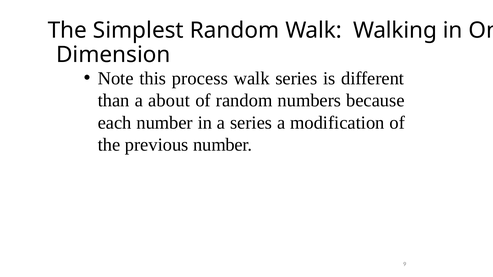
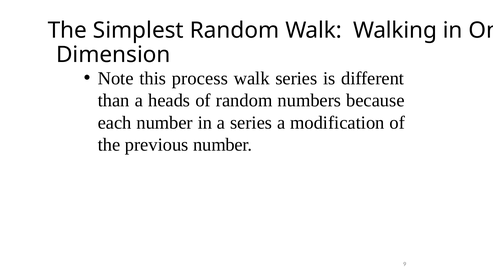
about: about -> heads
